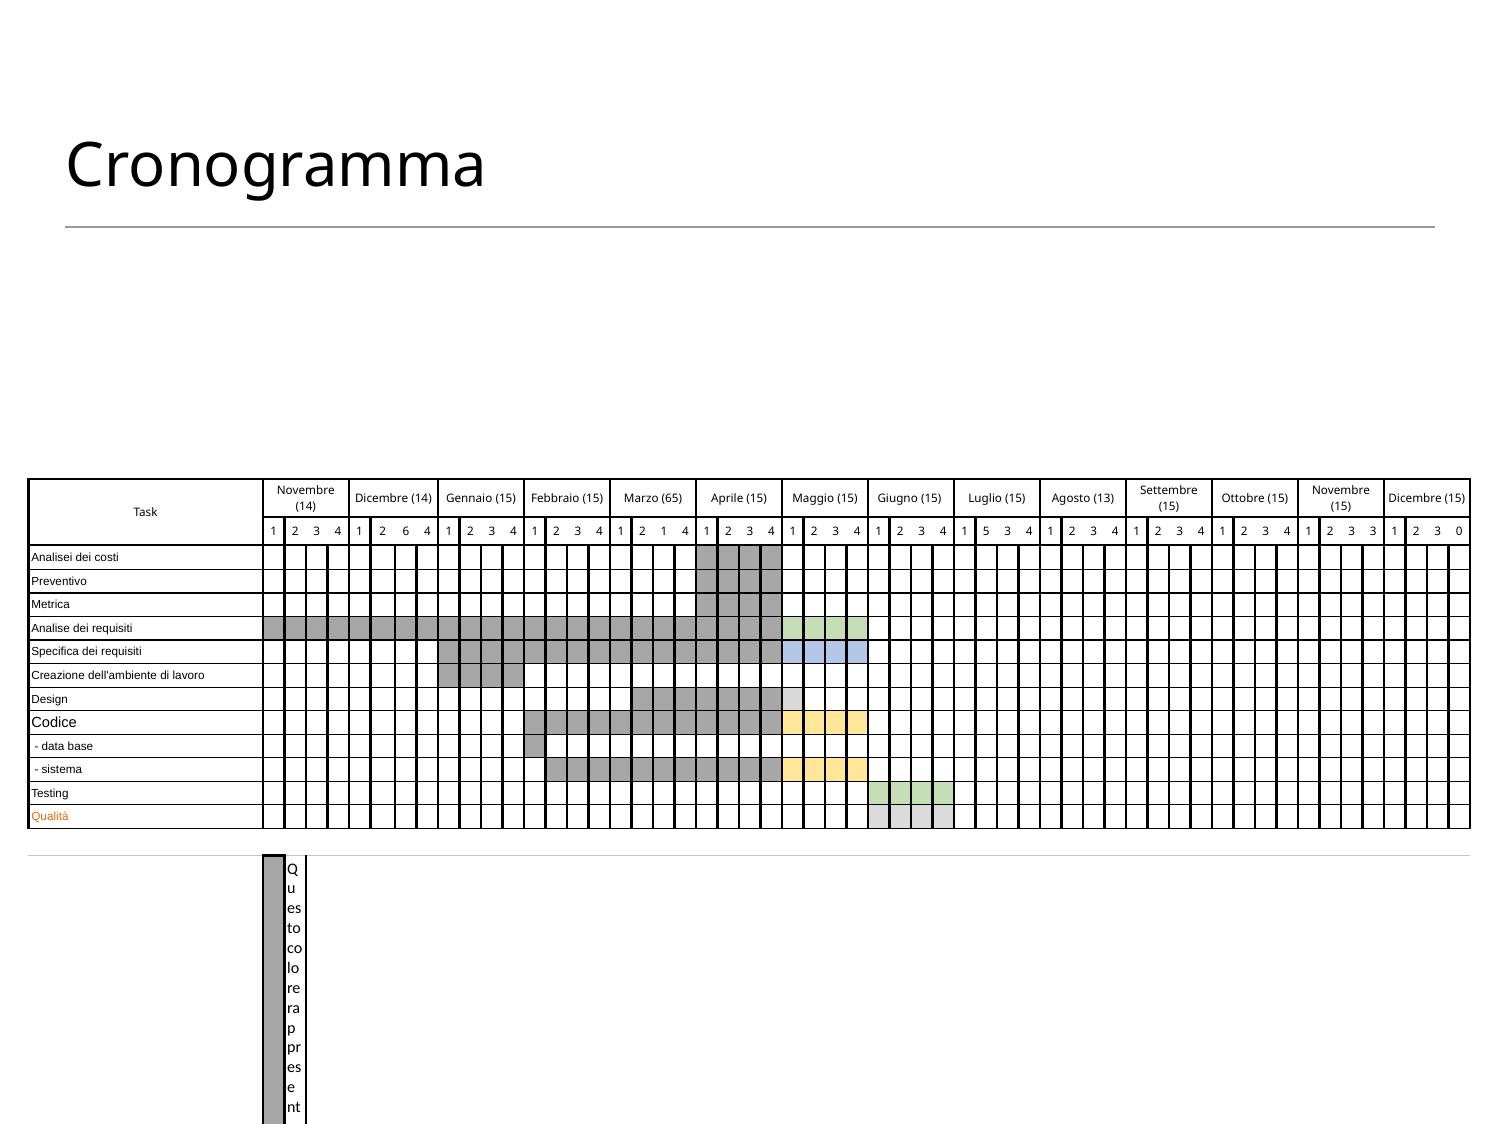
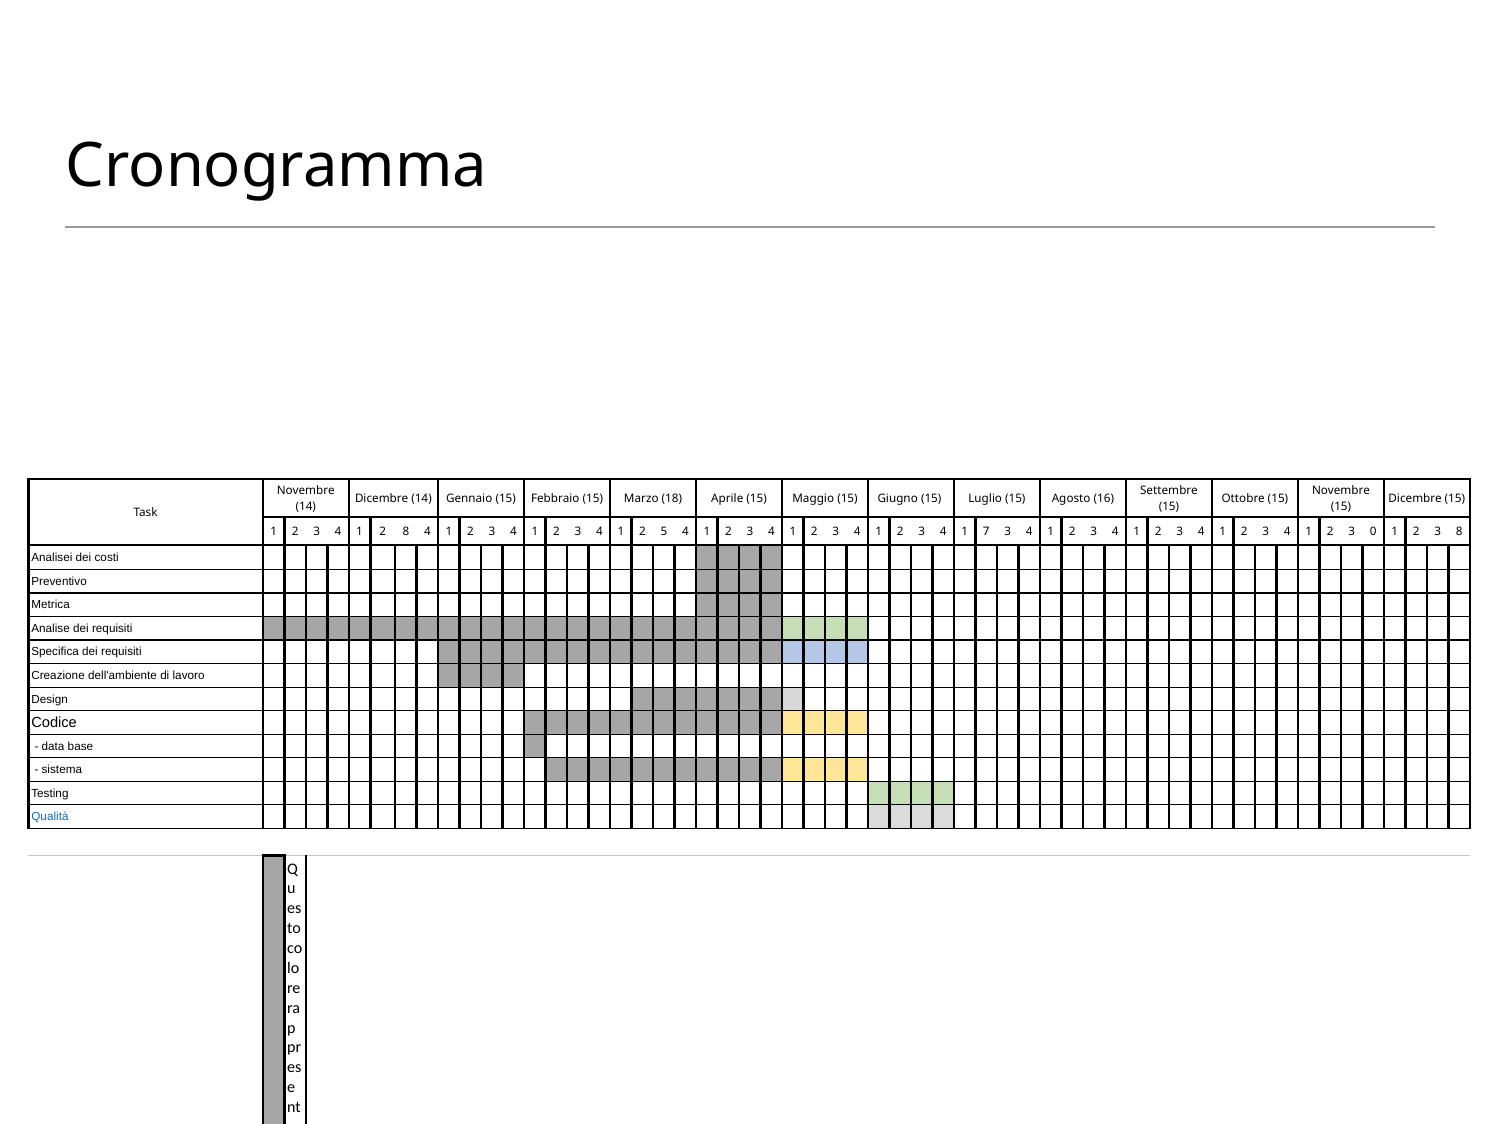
65: 65 -> 18
13: 13 -> 16
2 6: 6 -> 8
2 1: 1 -> 5
5: 5 -> 7
3 3: 3 -> 0
3 0: 0 -> 8
Qualità colour: orange -> blue
